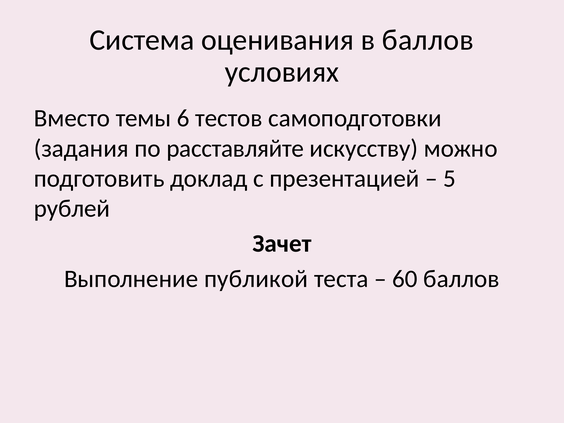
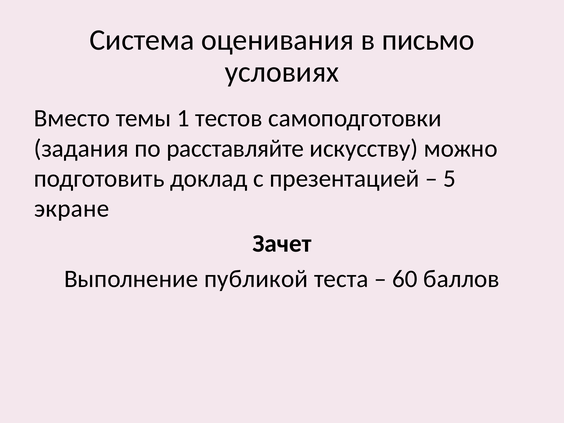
в баллов: баллов -> письмо
6: 6 -> 1
рублей: рублей -> экране
